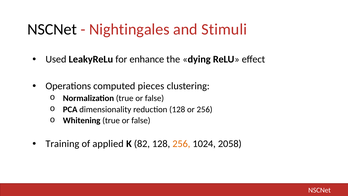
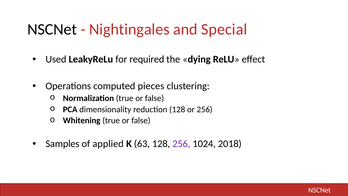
Stimuli: Stimuli -> Special
enhance: enhance -> required
Training: Training -> Samples
82: 82 -> 63
256 at (181, 144) colour: orange -> purple
2058: 2058 -> 2018
